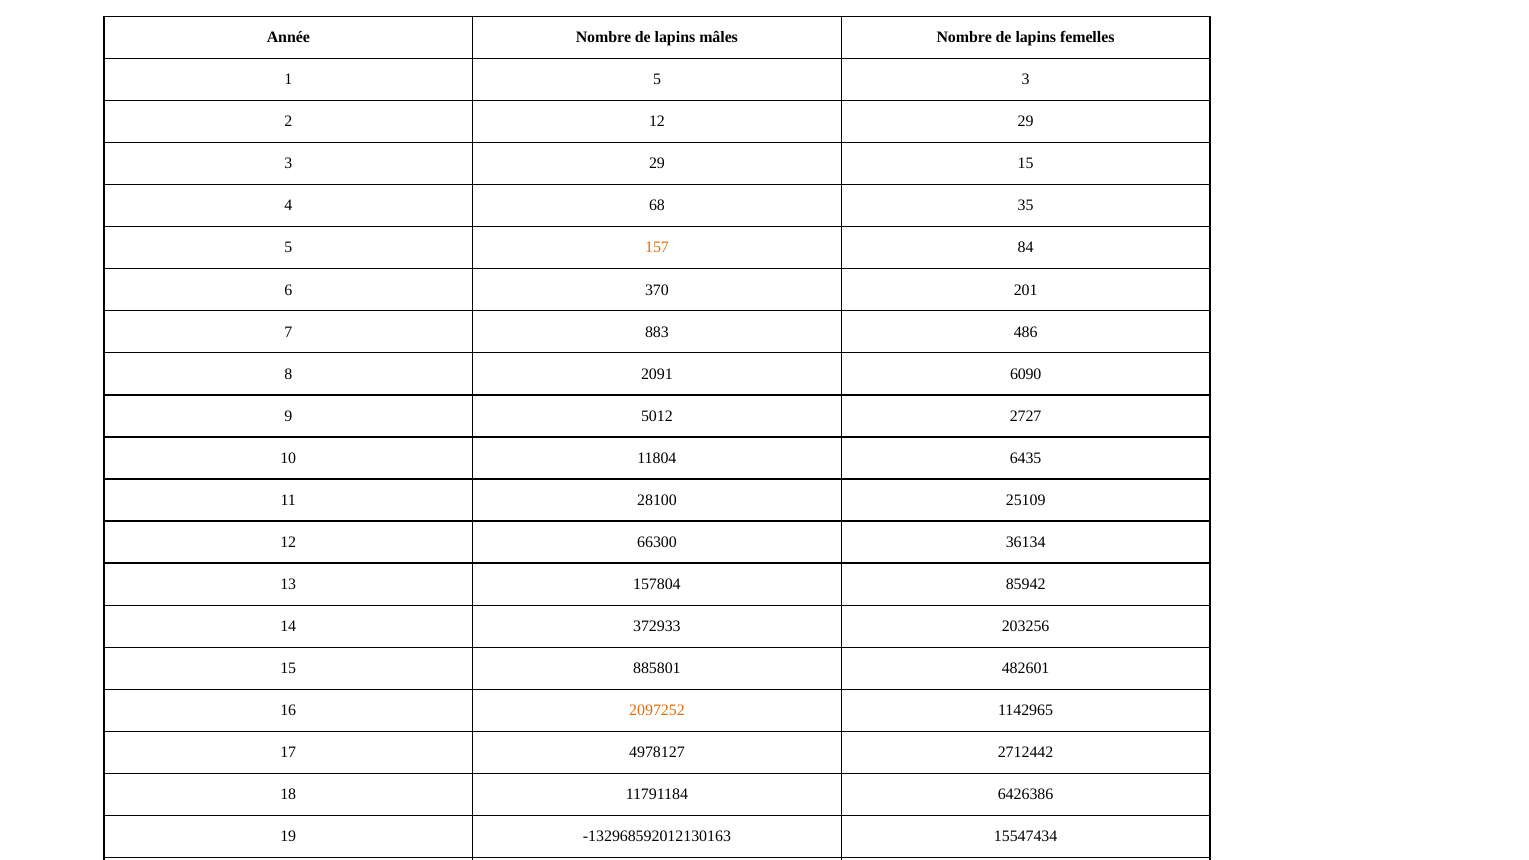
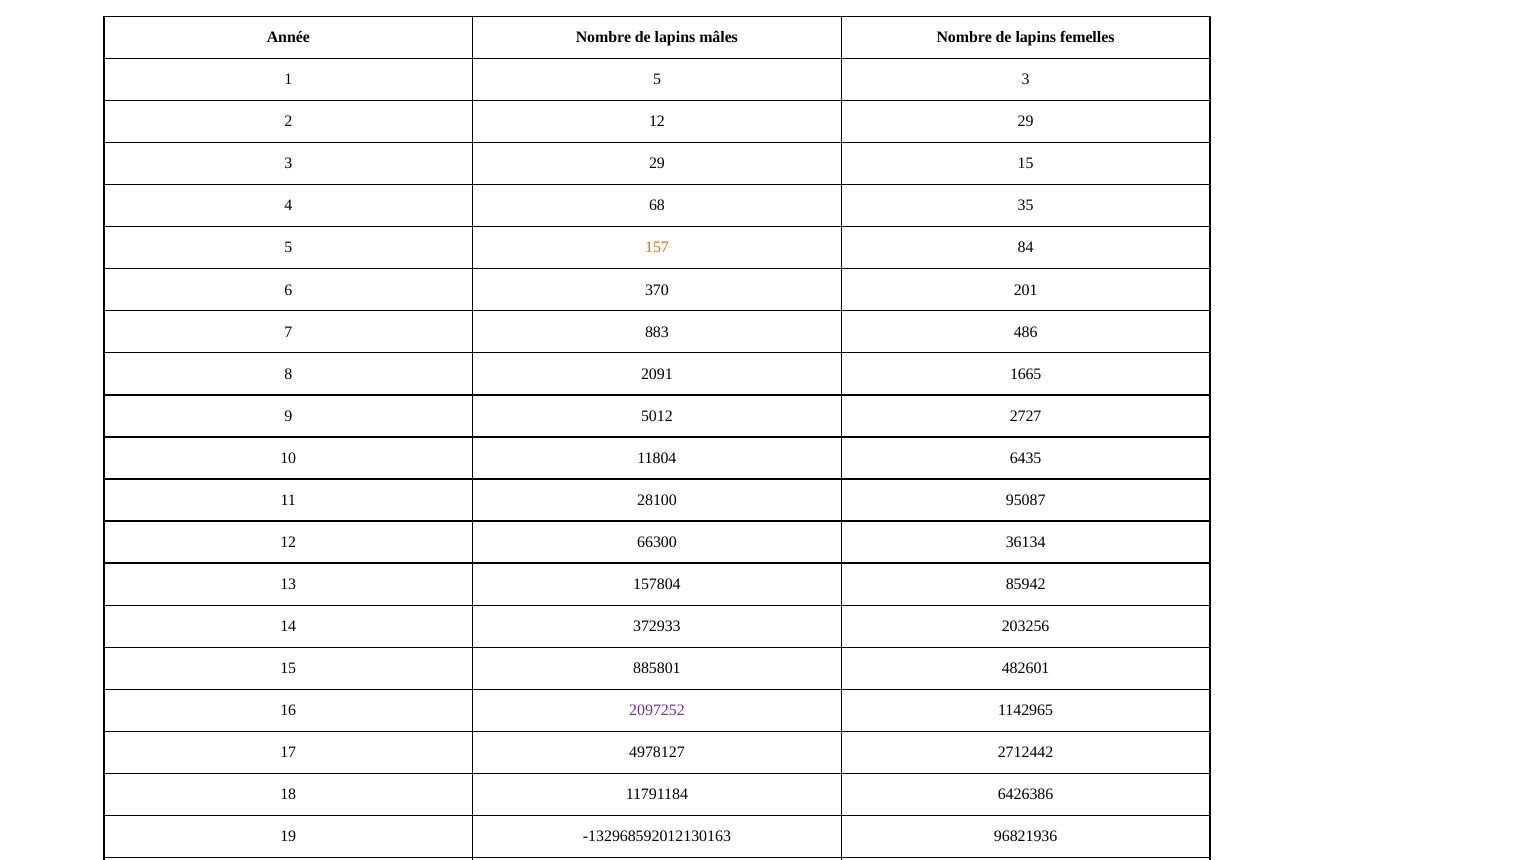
6090: 6090 -> 1665
25109: 25109 -> 95087
2097252 colour: orange -> purple
15547434: 15547434 -> 96821936
